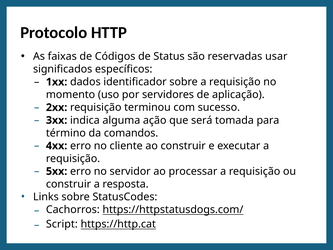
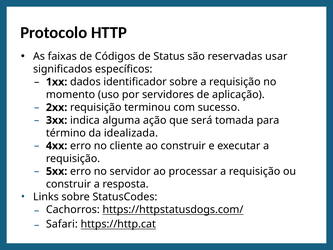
comandos: comandos -> idealizada
Script: Script -> Safari
